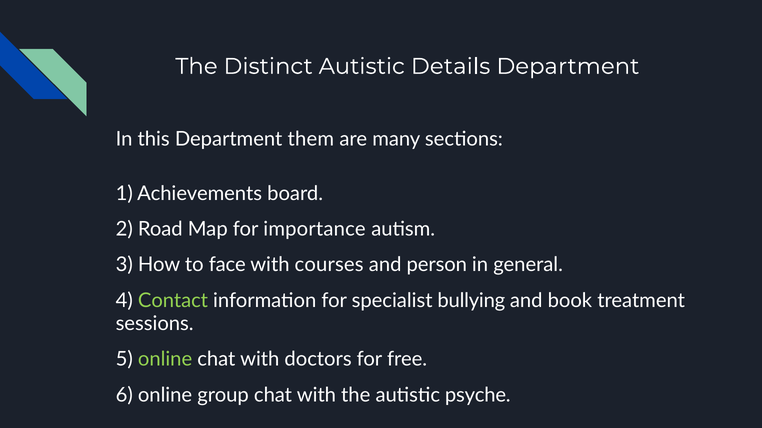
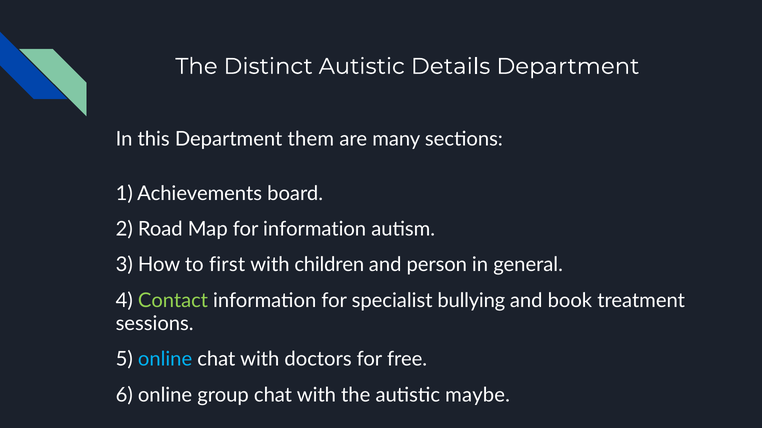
for importance: importance -> information
face: face -> first
courses: courses -> children
online at (165, 360) colour: light green -> light blue
psyche: psyche -> maybe
